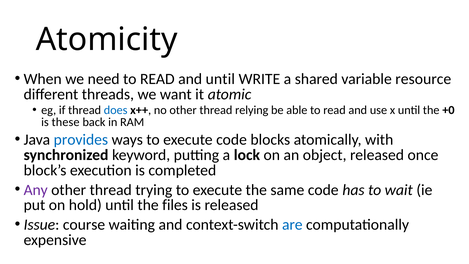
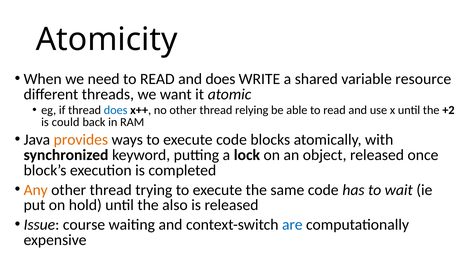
and until: until -> does
+0: +0 -> +2
these: these -> could
provides colour: blue -> orange
Any colour: purple -> orange
files: files -> also
